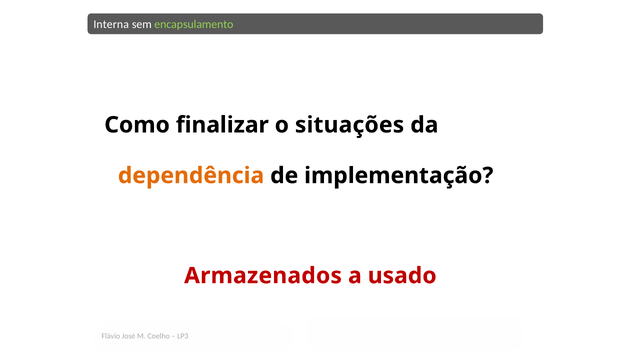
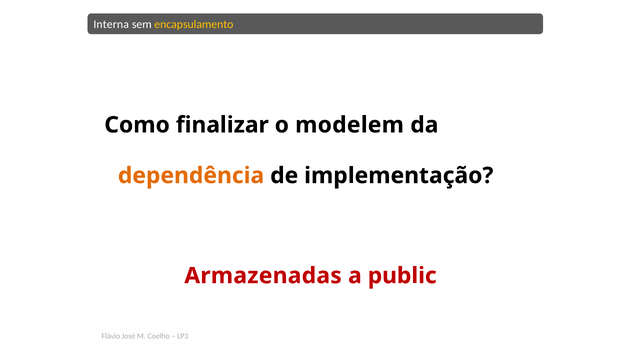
encapsulamento colour: light green -> yellow
situações: situações -> modelem
Armazenados: Armazenados -> Armazenadas
usado: usado -> public
